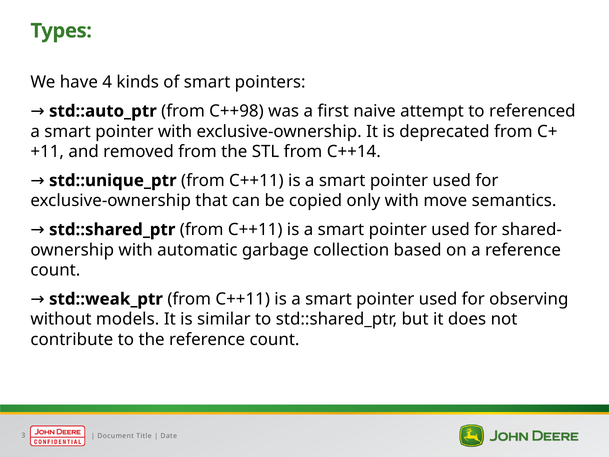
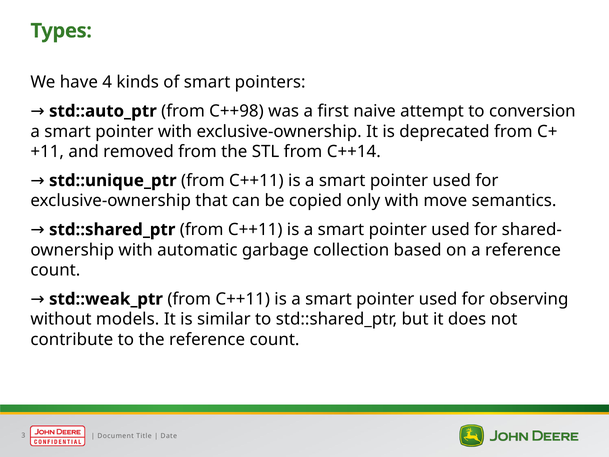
referenced: referenced -> conversion
